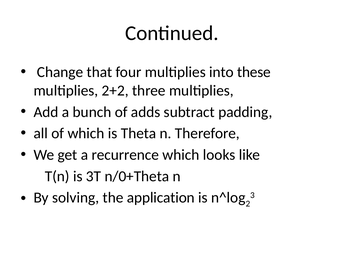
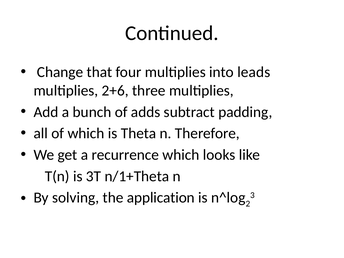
these: these -> leads
2+2: 2+2 -> 2+6
n/0+Theta: n/0+Theta -> n/1+Theta
